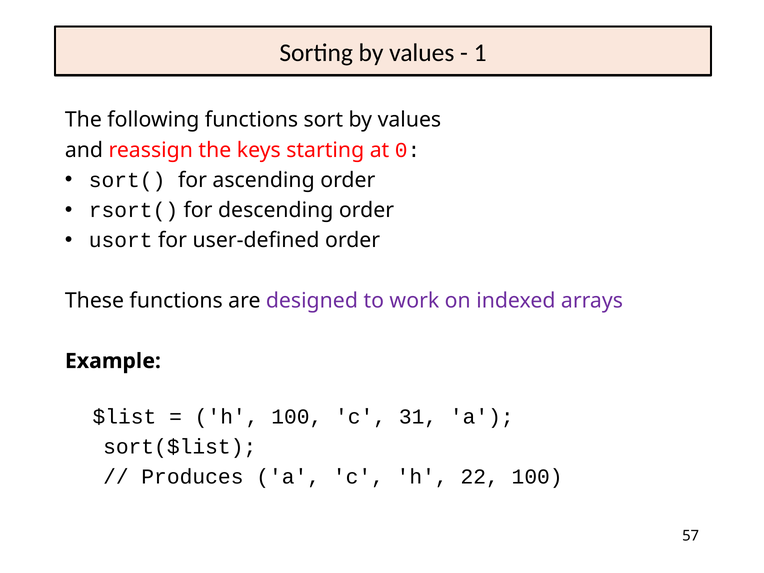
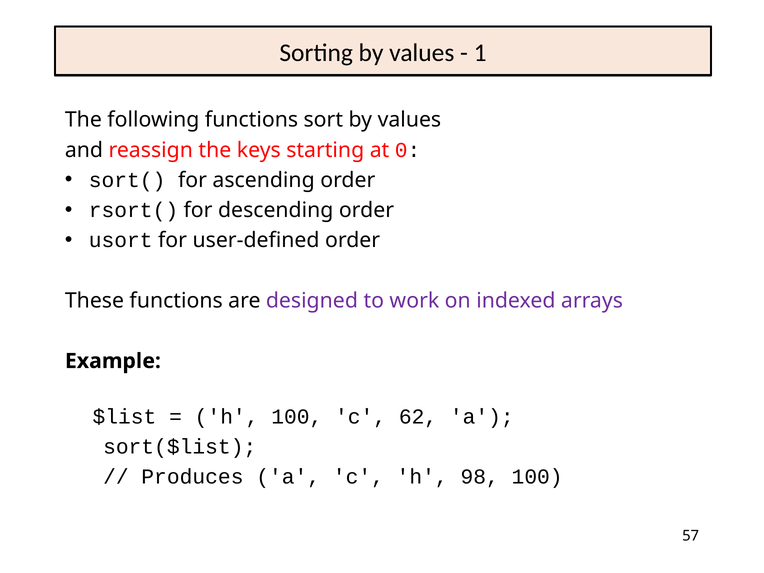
31: 31 -> 62
22: 22 -> 98
